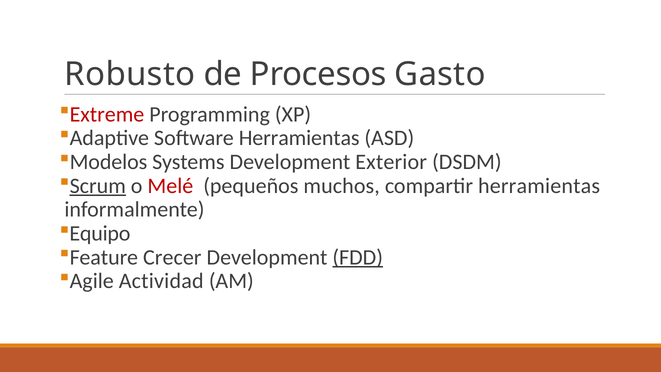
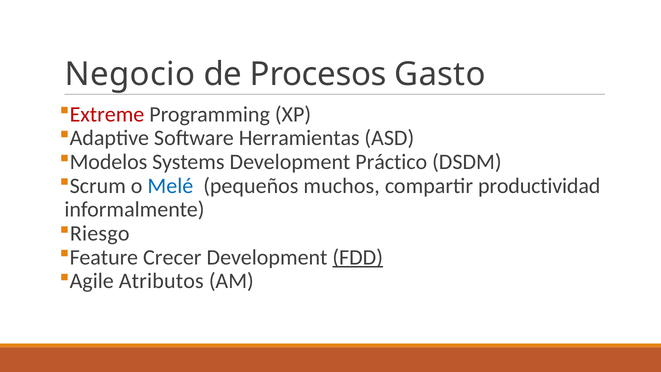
Robusto: Robusto -> Negocio
Exterior: Exterior -> Práctico
Scrum underline: present -> none
Melé colour: red -> blue
compartir herramientas: herramientas -> productividad
Equipo: Equipo -> Riesgo
Actividad: Actividad -> Atributos
